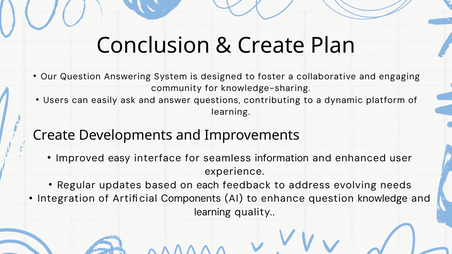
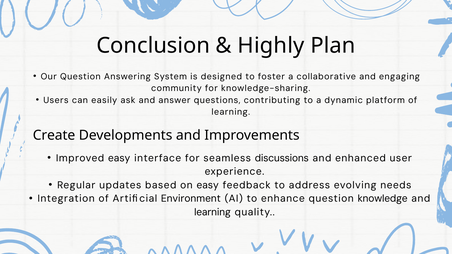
Create at (271, 46): Create -> Highly
information: information -> discussions
on each: each -> easy
Components: Components -> Environment
